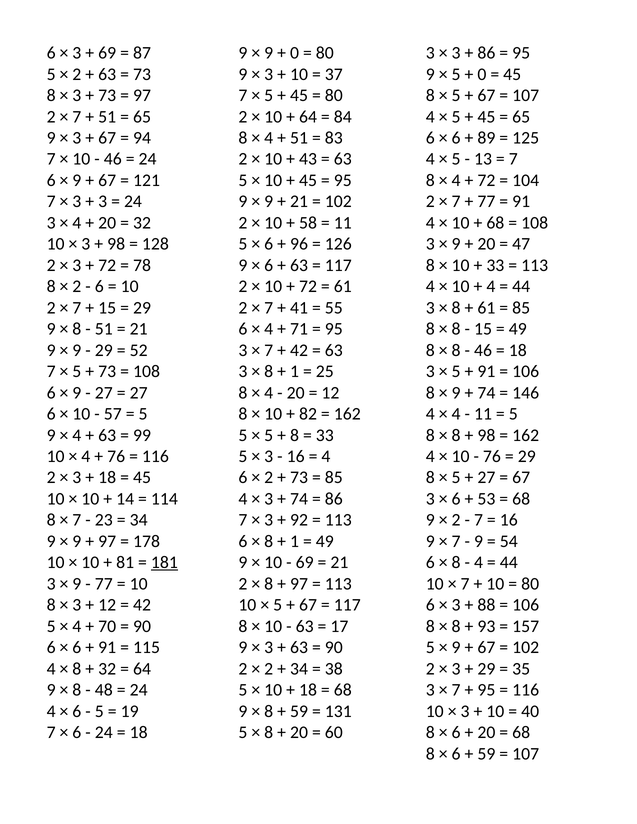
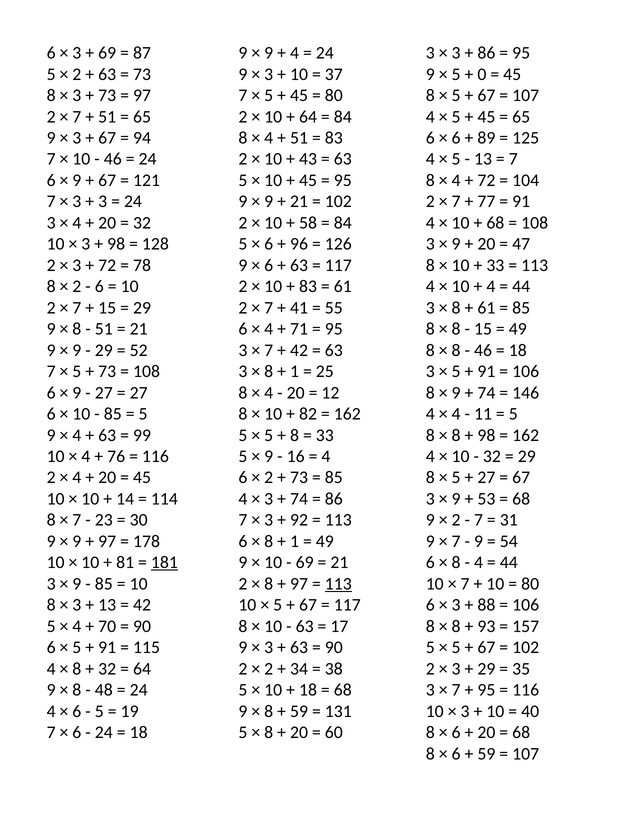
0 at (295, 53): 0 -> 4
80 at (325, 53): 80 -> 24
11 at (343, 223): 11 -> 84
72 at (308, 287): 72 -> 83
57 at (113, 414): 57 -> 85
3 at (269, 457): 3 -> 9
76 at (492, 457): 76 -> 32
3 at (77, 478): 3 -> 4
18 at (107, 478): 18 -> 20
6 at (456, 499): 6 -> 9
34 at (139, 520): 34 -> 30
16 at (509, 520): 16 -> 31
77 at (104, 584): 77 -> 85
113 at (338, 584) underline: none -> present
12 at (107, 605): 12 -> 13
6 at (77, 648): 6 -> 5
9 at (456, 648): 9 -> 5
